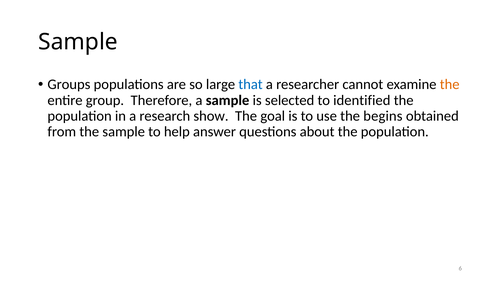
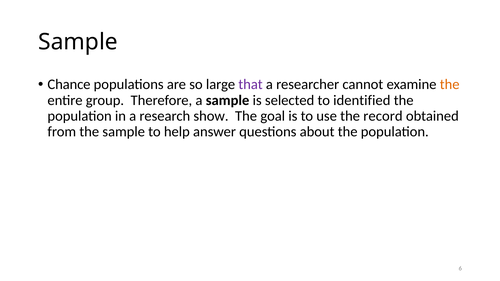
Groups: Groups -> Chance
that colour: blue -> purple
begins: begins -> record
